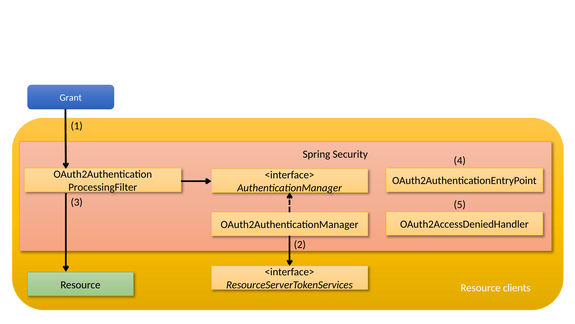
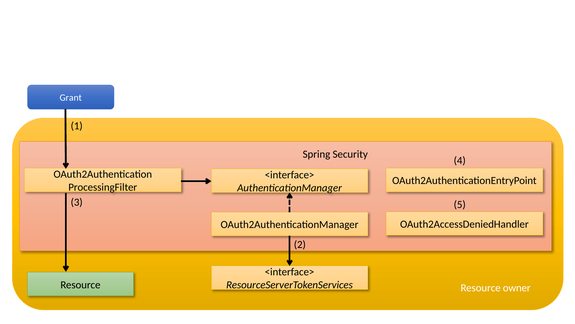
clients: clients -> owner
